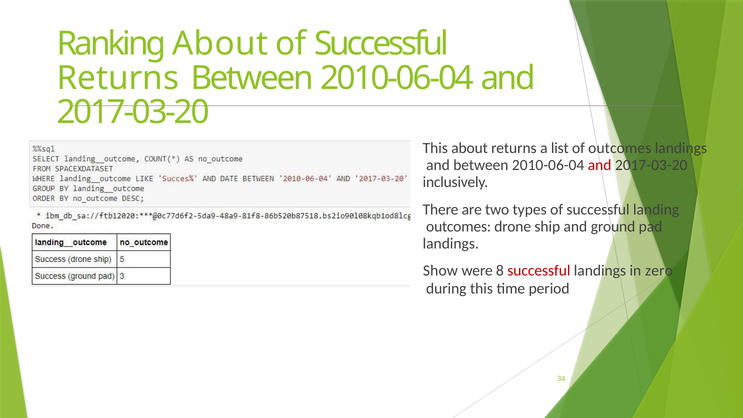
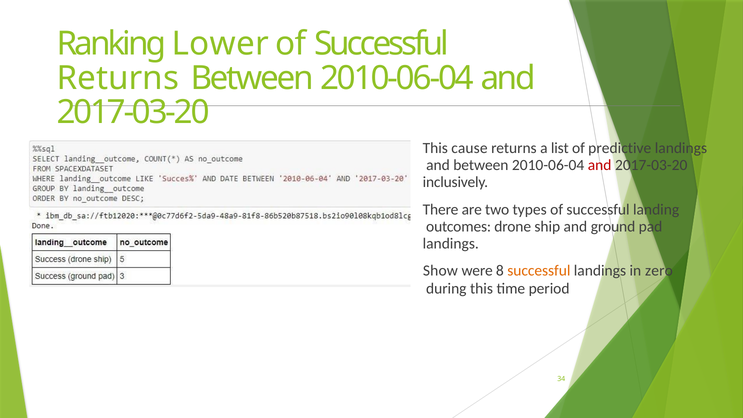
Ranking About: About -> Lower
This about: about -> cause
of outcomes: outcomes -> predictive
successful at (539, 271) colour: red -> orange
